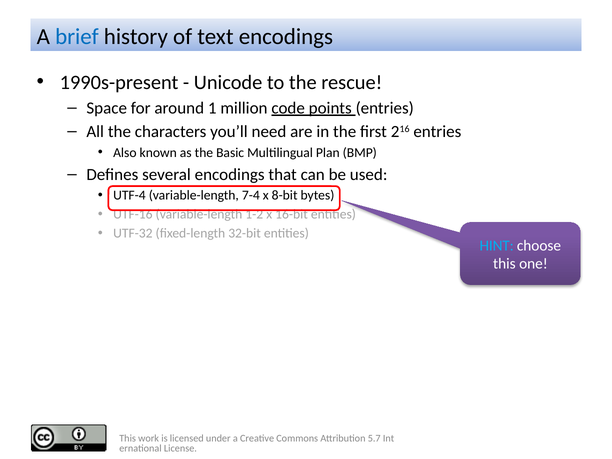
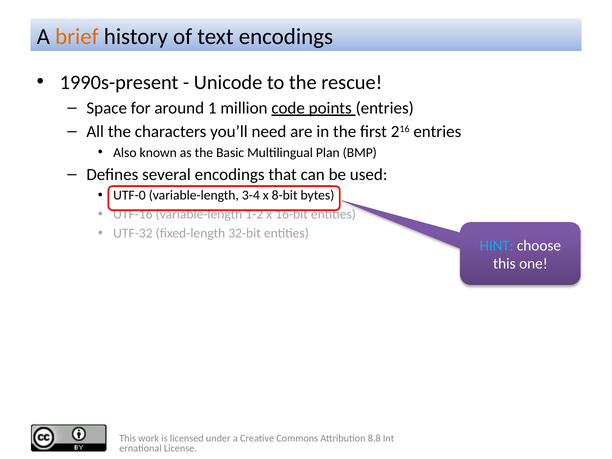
brief colour: blue -> orange
UTF-4: UTF-4 -> UTF-0
7-4: 7-4 -> 3-4
5.7: 5.7 -> 8.8
